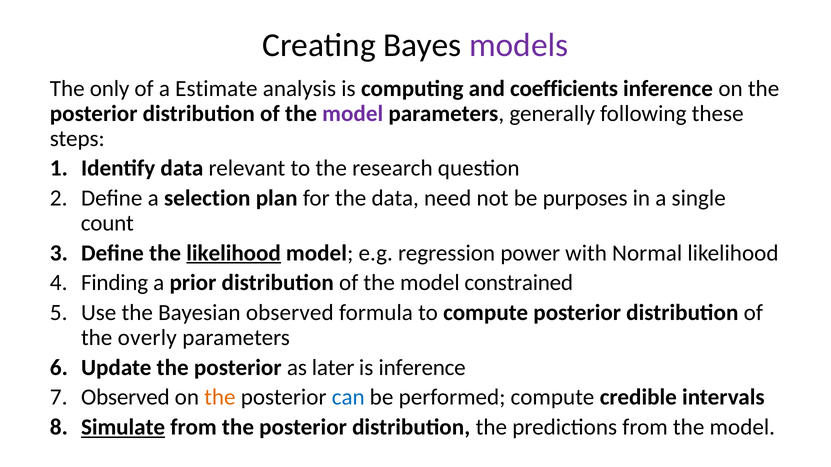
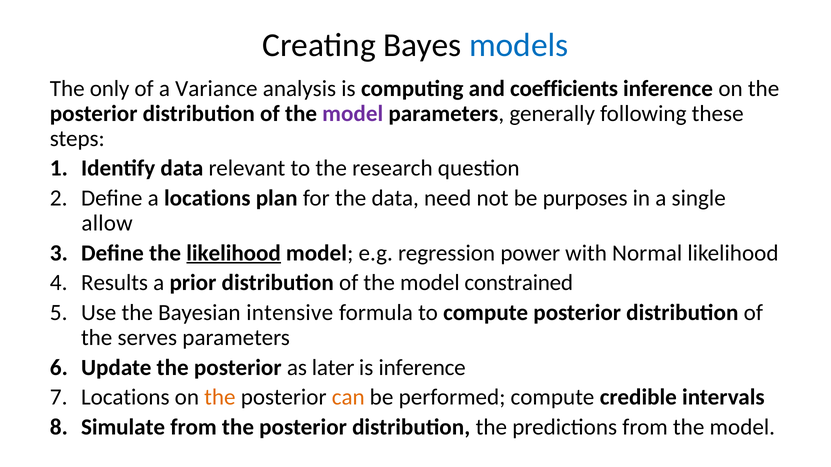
models colour: purple -> blue
Estimate: Estimate -> Variance
a selection: selection -> locations
count: count -> allow
Finding: Finding -> Results
Bayesian observed: observed -> intensive
overly: overly -> serves
Observed at (125, 398): Observed -> Locations
can colour: blue -> orange
Simulate underline: present -> none
